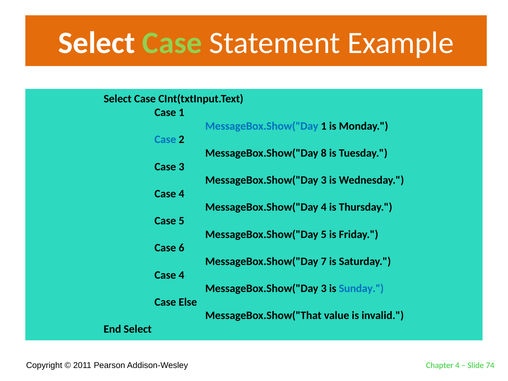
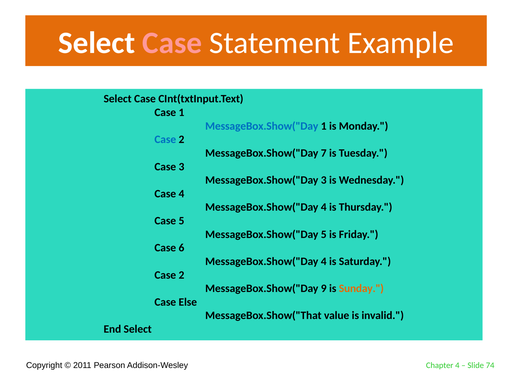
Case at (172, 43) colour: light green -> pink
8: 8 -> 7
7 at (324, 261): 7 -> 4
4 at (181, 275): 4 -> 2
3 at (324, 288): 3 -> 9
Sunday colour: blue -> orange
